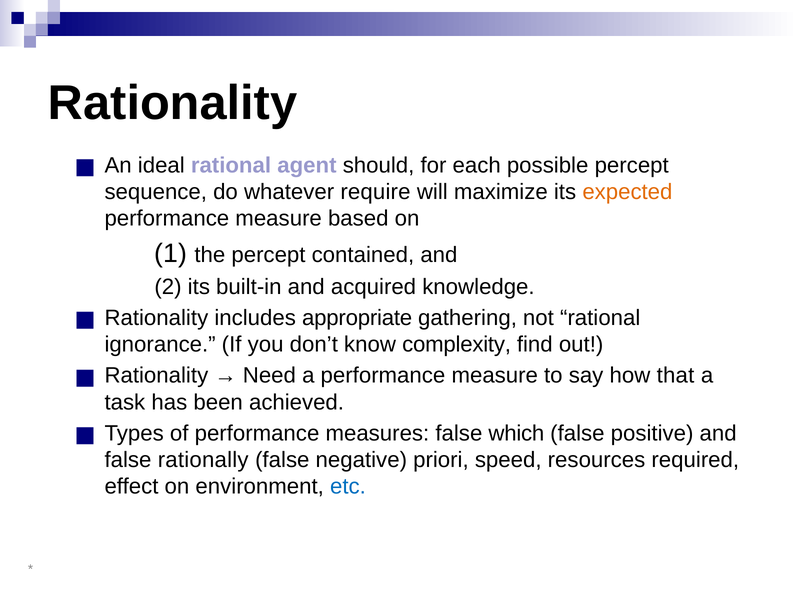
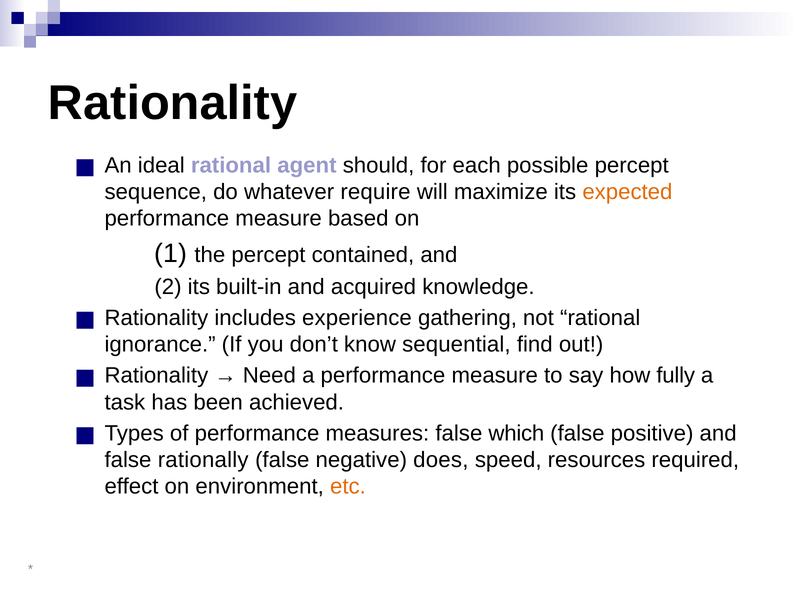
appropriate: appropriate -> experience
complexity: complexity -> sequential
that: that -> fully
priori: priori -> does
etc colour: blue -> orange
